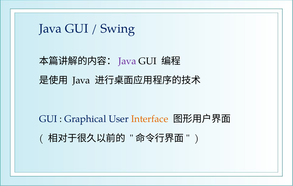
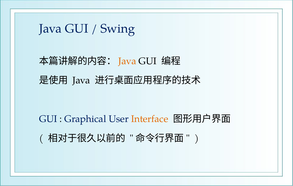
Java at (127, 61) colour: purple -> orange
